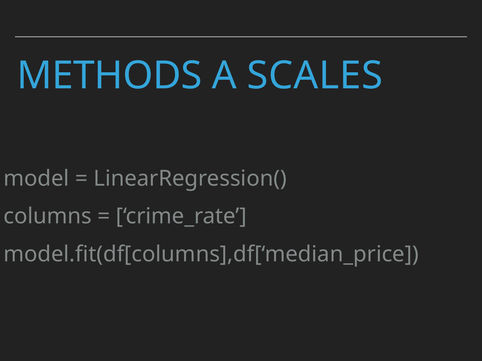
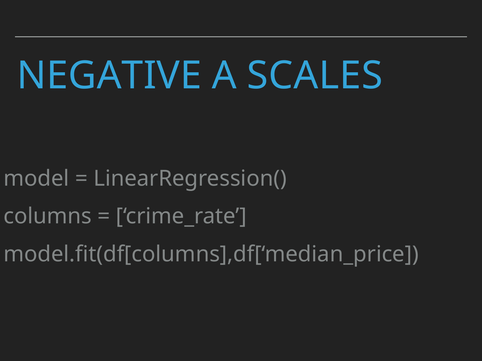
METHODS: METHODS -> NEGATIVE
